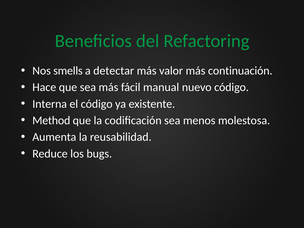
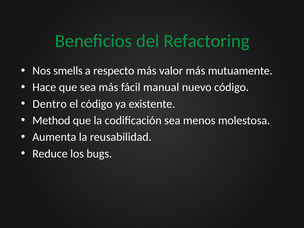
detectar: detectar -> respecto
continuación: continuación -> mutuamente
Interna: Interna -> Dentro
